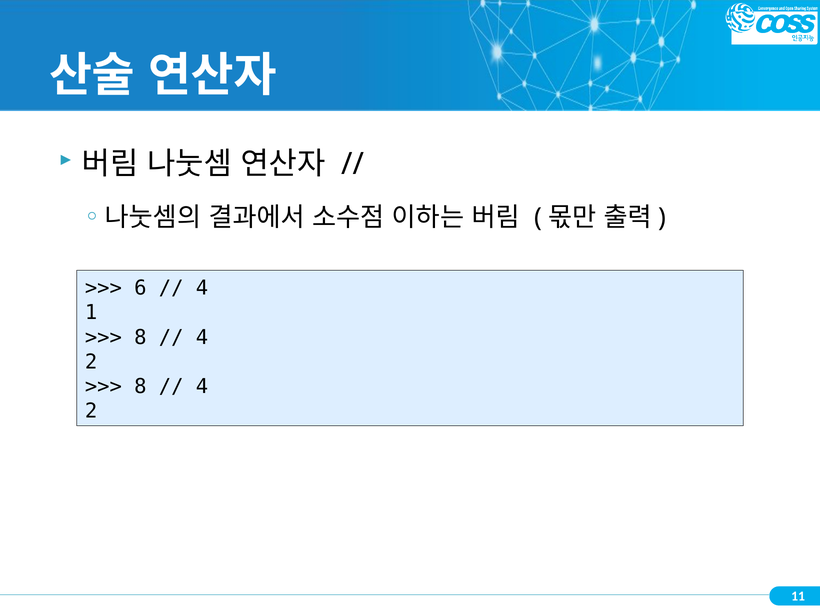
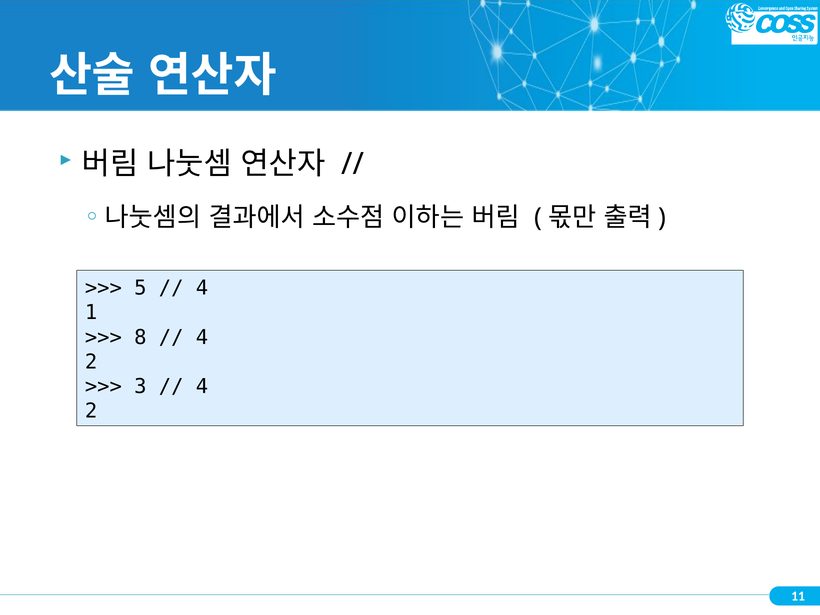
6: 6 -> 5
8 at (140, 386): 8 -> 3
